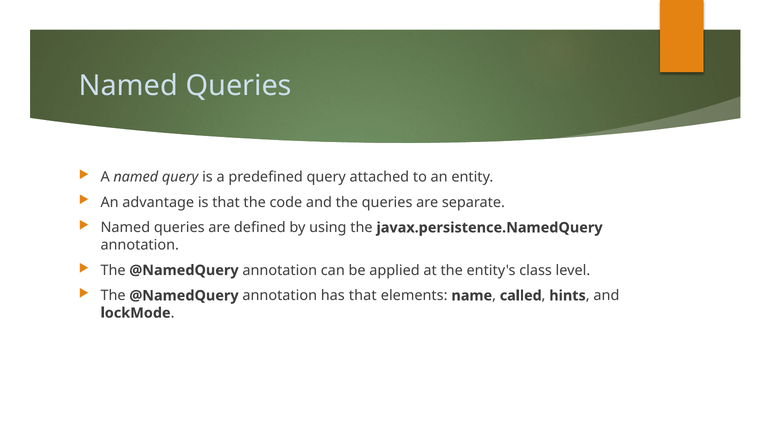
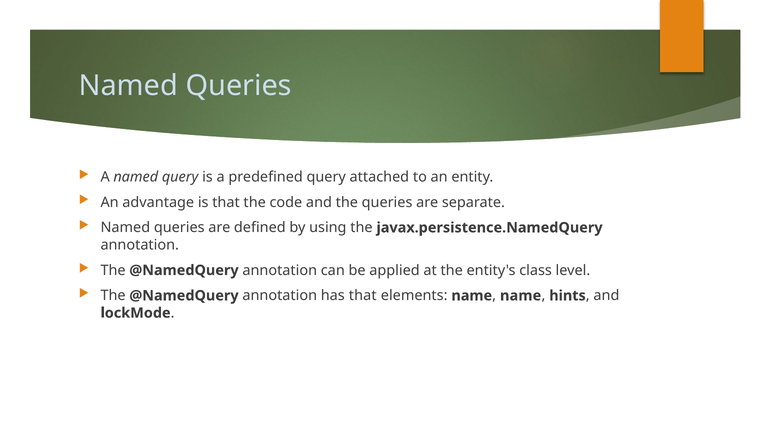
called at (521, 296): called -> name
